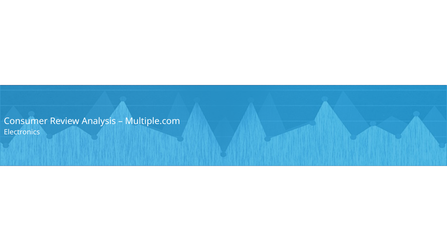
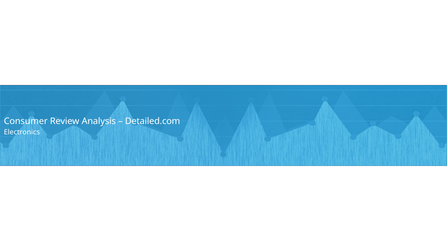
Multiple.com: Multiple.com -> Detailed.com
